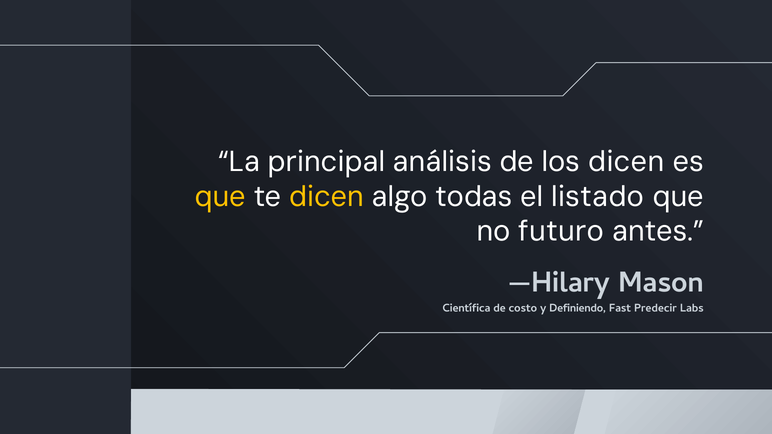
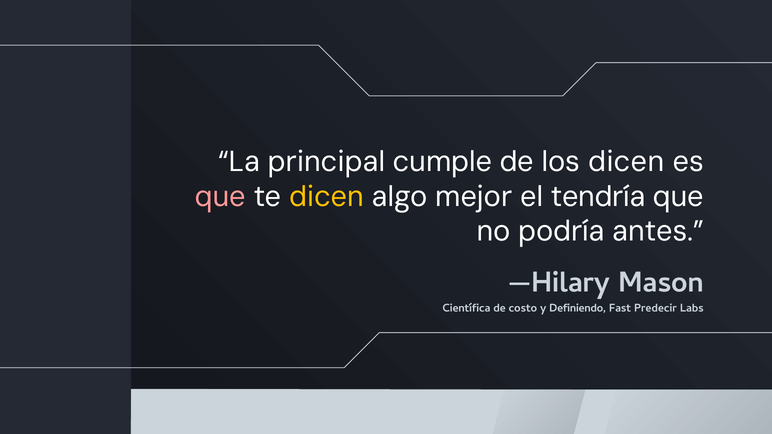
análisis: análisis -> cumple
que at (220, 197) colour: yellow -> pink
todas: todas -> mejor
listado: listado -> tendría
futuro: futuro -> podría
